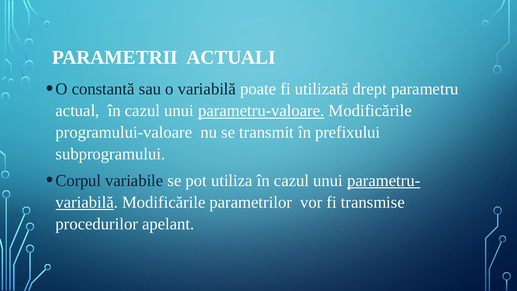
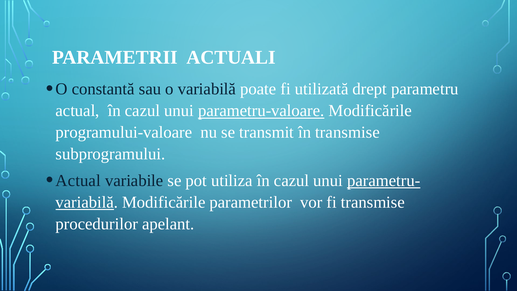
în prefixului: prefixului -> transmise
Corpul at (78, 180): Corpul -> Actual
